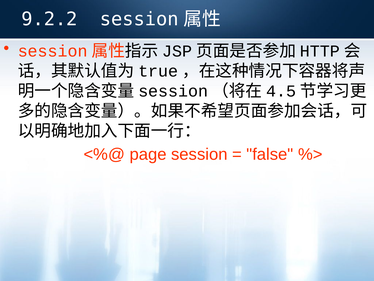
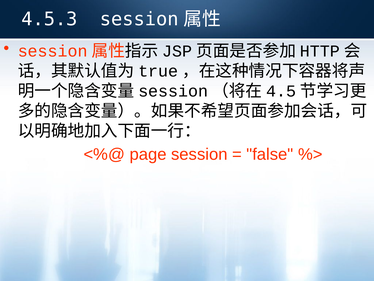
9.2.2: 9.2.2 -> 4.5.3
